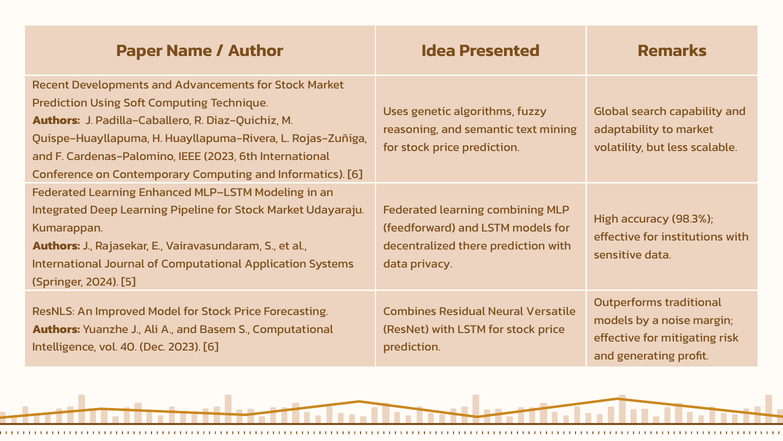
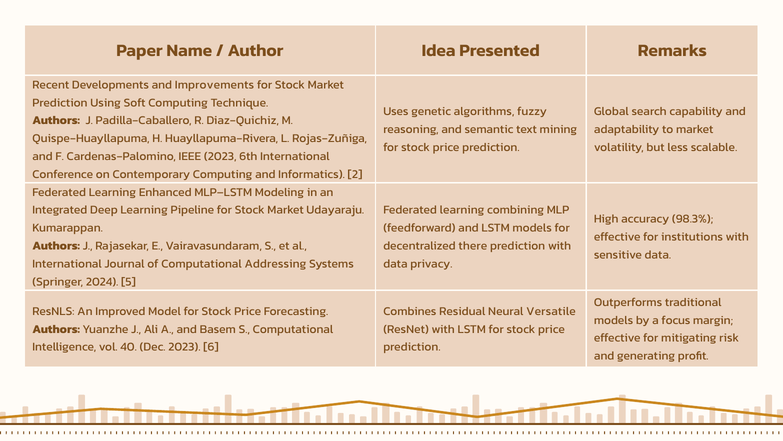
Advancements: Advancements -> Improvements
Informatics 6: 6 -> 2
Application: Application -> Addressing
noise: noise -> focus
